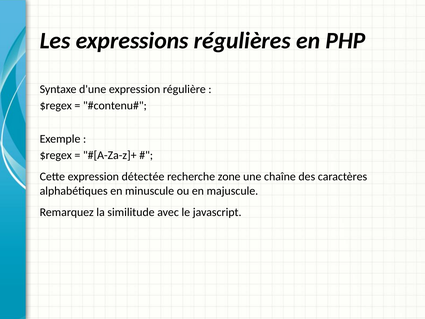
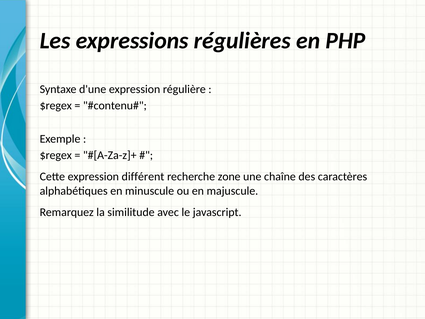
détectée: détectée -> différent
